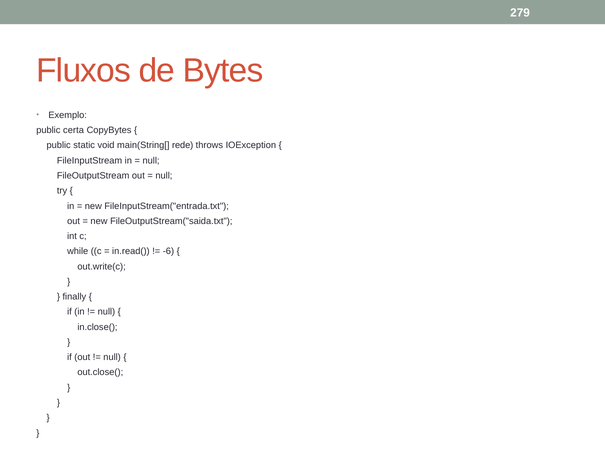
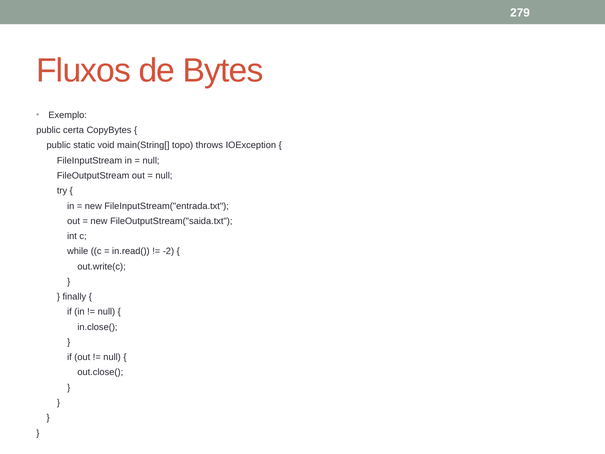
rede: rede -> topo
-6: -6 -> -2
